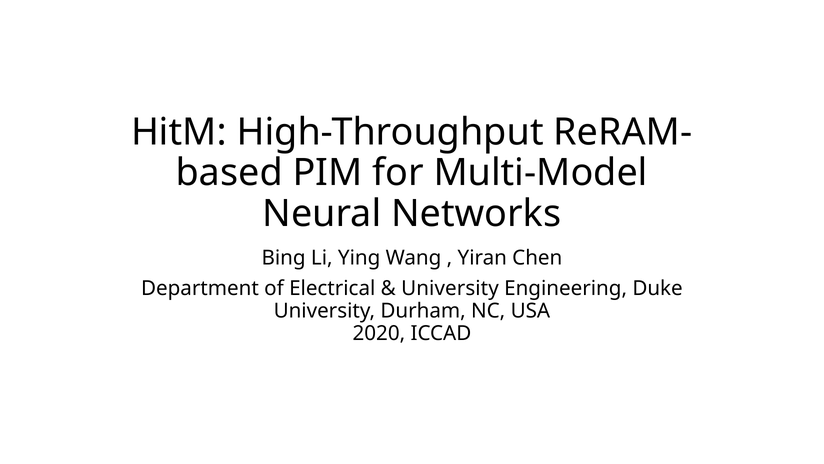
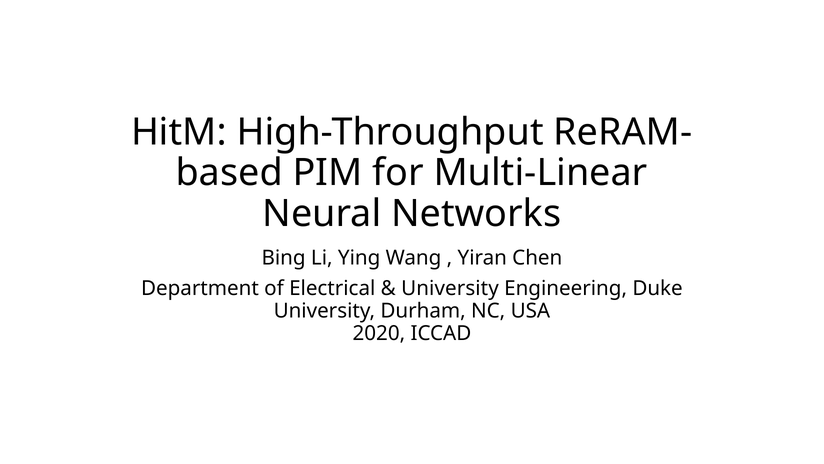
Multi-Model: Multi-Model -> Multi-Linear
